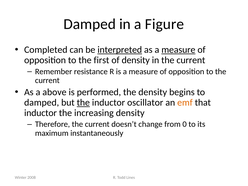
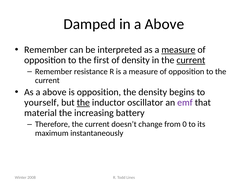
in a Figure: Figure -> Above
Completed at (46, 50): Completed -> Remember
interpreted underline: present -> none
current at (191, 60) underline: none -> present
is performed: performed -> opposition
damped at (42, 102): damped -> yourself
emf colour: orange -> purple
inductor at (41, 113): inductor -> material
increasing density: density -> battery
